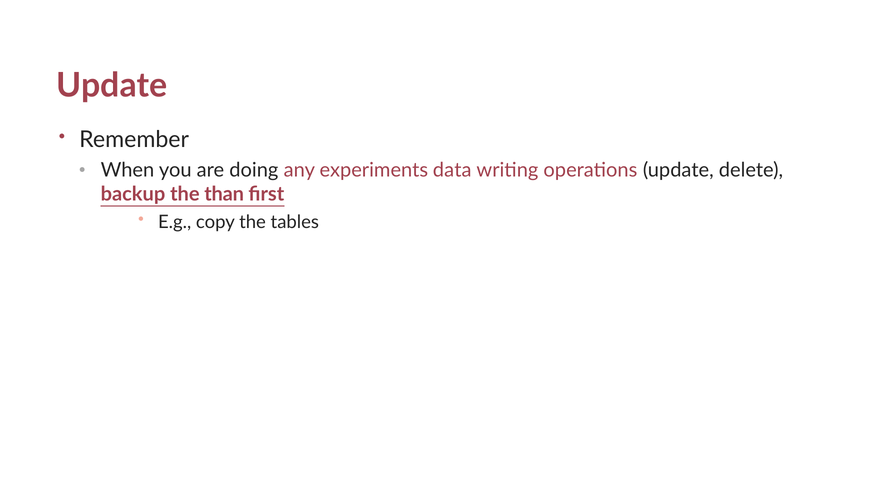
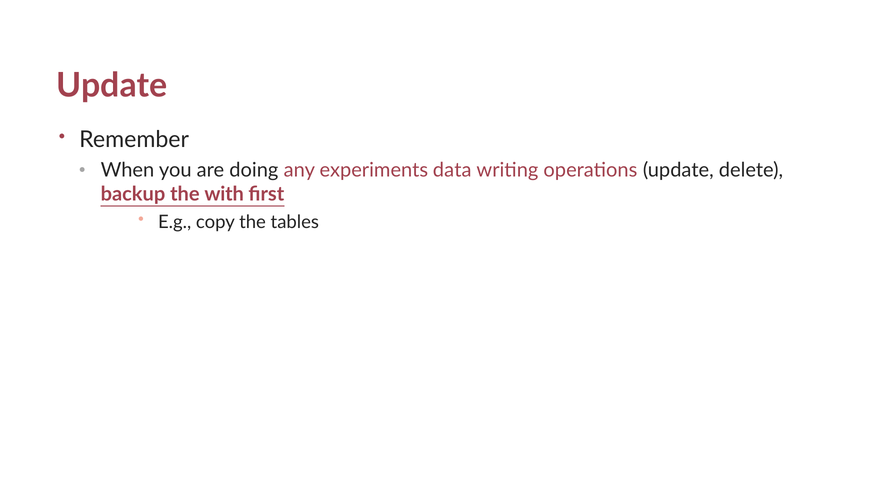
than: than -> with
